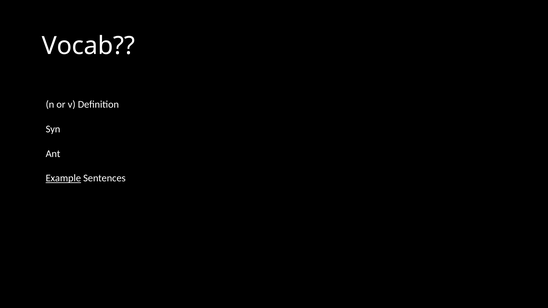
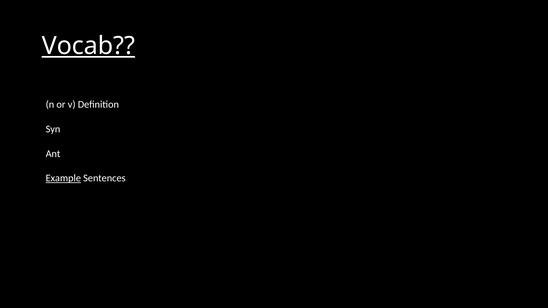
Vocab underline: none -> present
